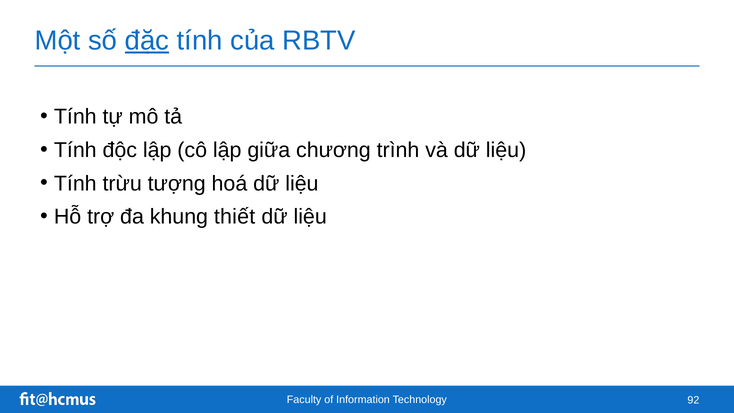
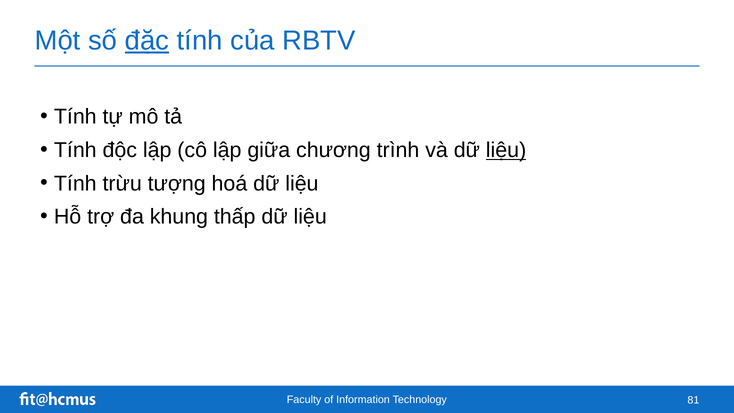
liệu at (506, 150) underline: none -> present
thiết: thiết -> thấp
92: 92 -> 81
